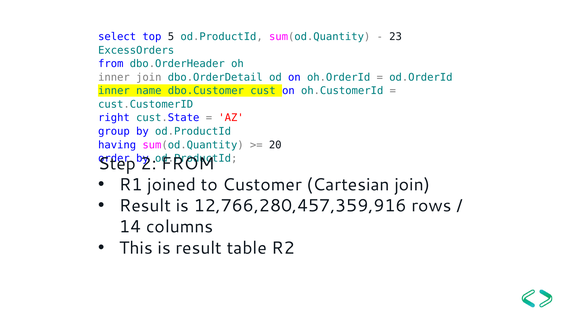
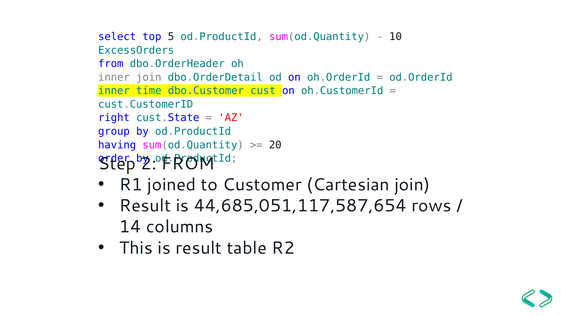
23: 23 -> 10
name: name -> time
12,766,280,457,359,916: 12,766,280,457,359,916 -> 44,685,051,117,587,654
